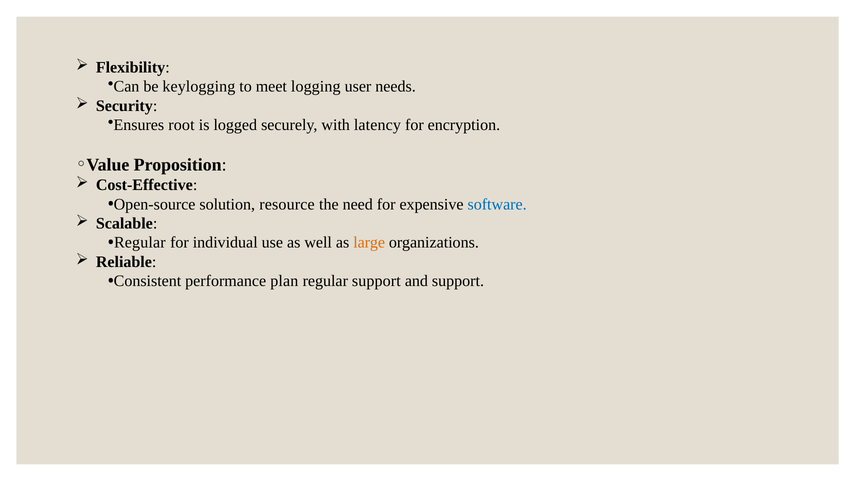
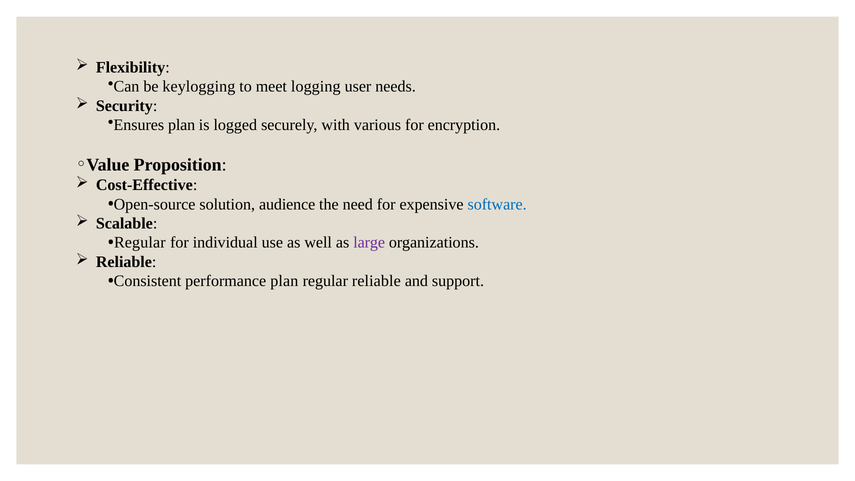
Ensures root: root -> plan
latency: latency -> various
resource: resource -> audience
large colour: orange -> purple
regular support: support -> reliable
